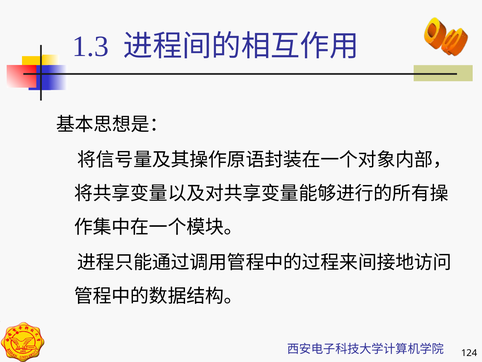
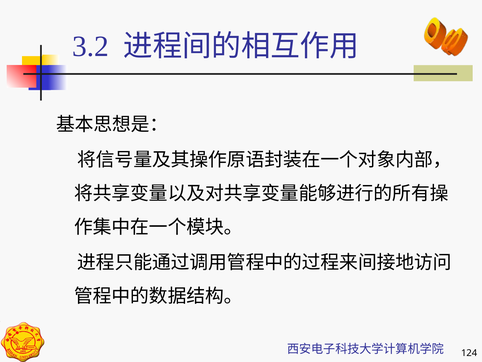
1.3: 1.3 -> 3.2
